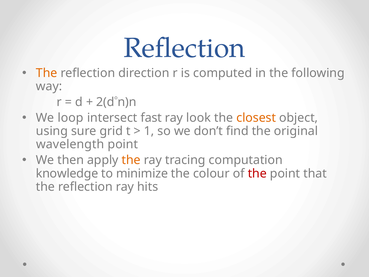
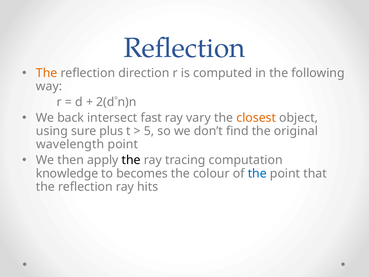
loop: loop -> back
look: look -> vary
grid: grid -> plus
1: 1 -> 5
the at (131, 160) colour: orange -> black
minimize: minimize -> becomes
the at (257, 173) colour: red -> blue
